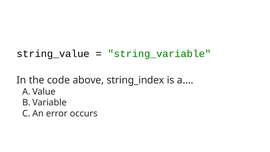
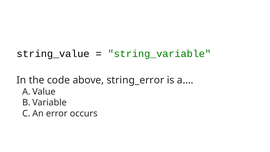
string_index: string_index -> string_error
